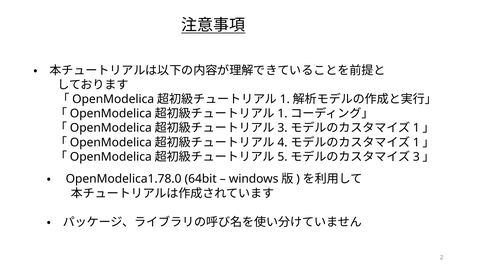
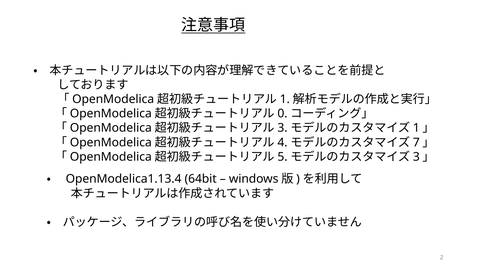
1 at (282, 114): 1 -> 0
1 at (416, 142): 1 -> 7
OpenModelica1.78.0: OpenModelica1.78.0 -> OpenModelica1.13.4
